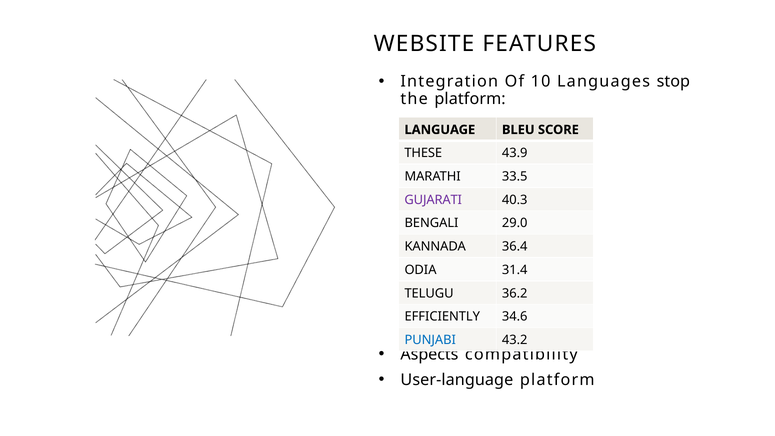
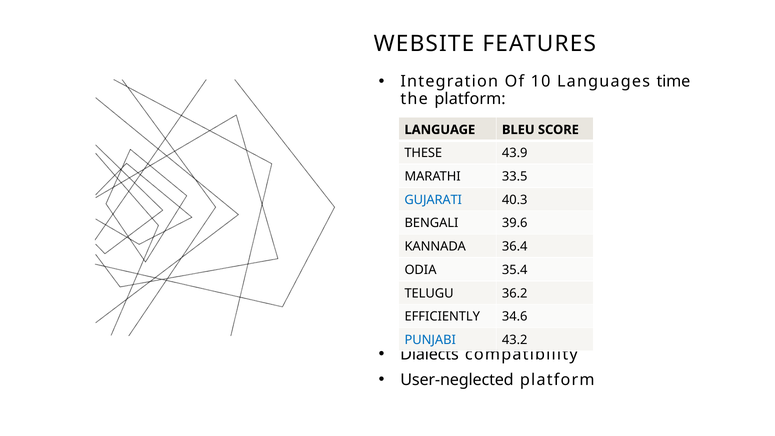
stop: stop -> time
GUJARATI colour: purple -> blue
29.0: 29.0 -> 39.6
31.4: 31.4 -> 35.4
Aspects: Aspects -> Dialects
User-language: User-language -> User-neglected
